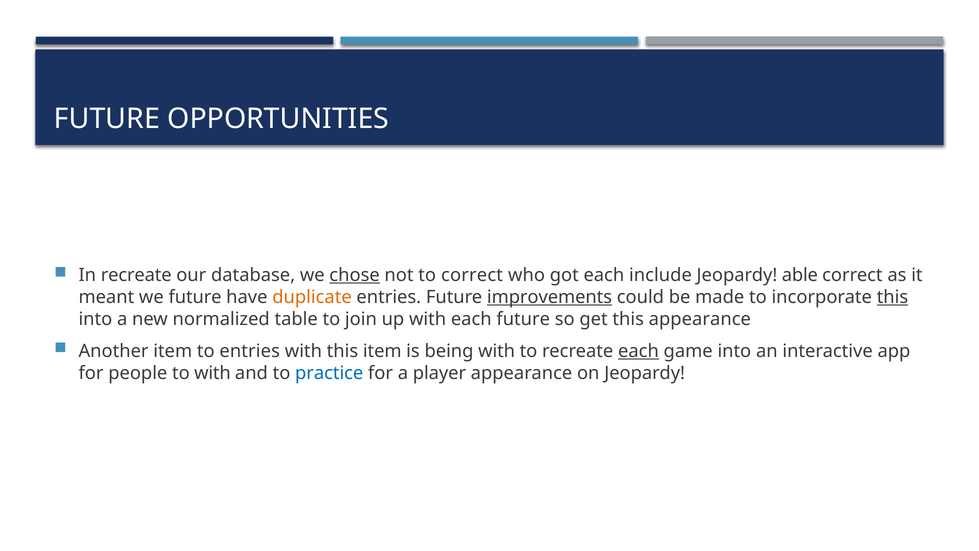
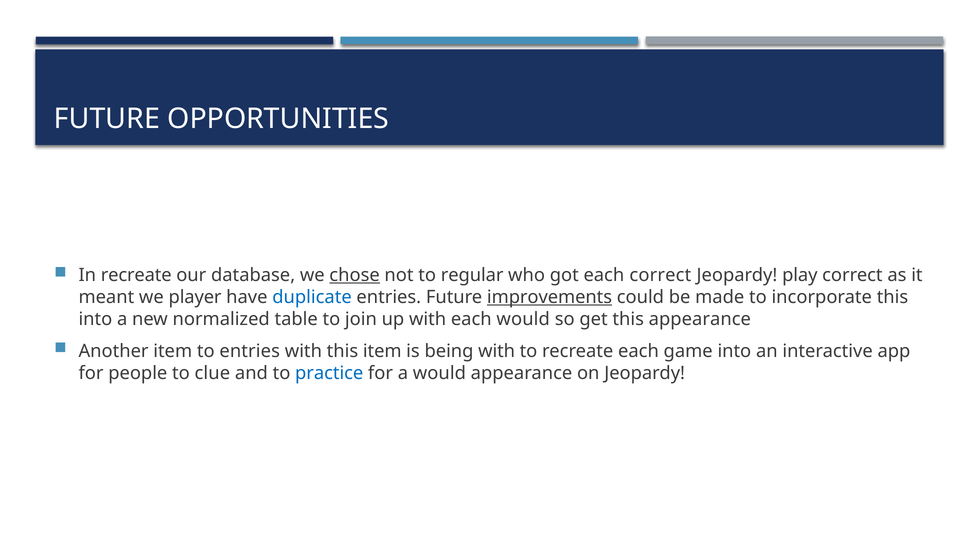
to correct: correct -> regular
each include: include -> correct
able: able -> play
we future: future -> player
duplicate colour: orange -> blue
this at (892, 297) underline: present -> none
each future: future -> would
each at (638, 351) underline: present -> none
to with: with -> clue
a player: player -> would
